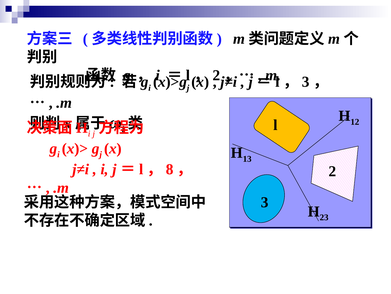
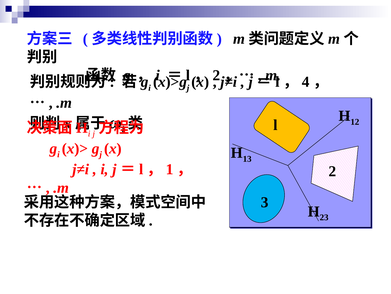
3 at (306, 82): 3 -> 4
8: 8 -> 1
